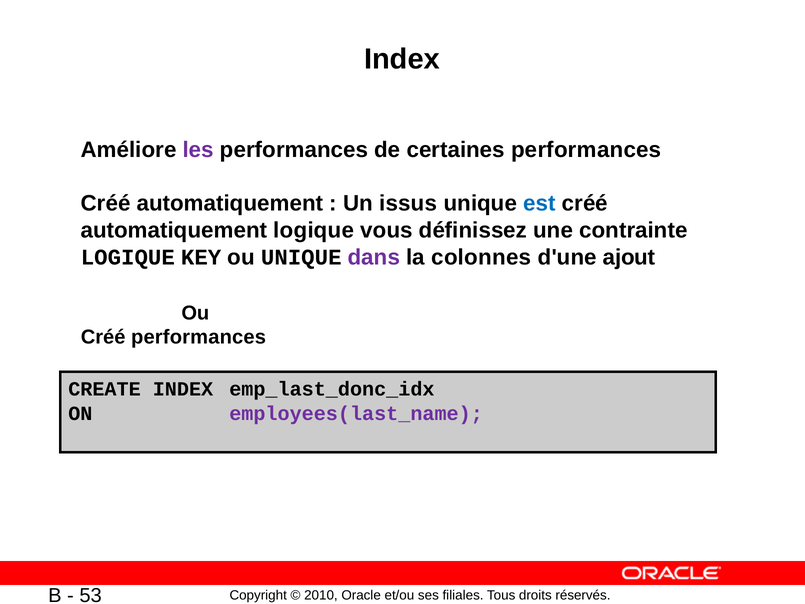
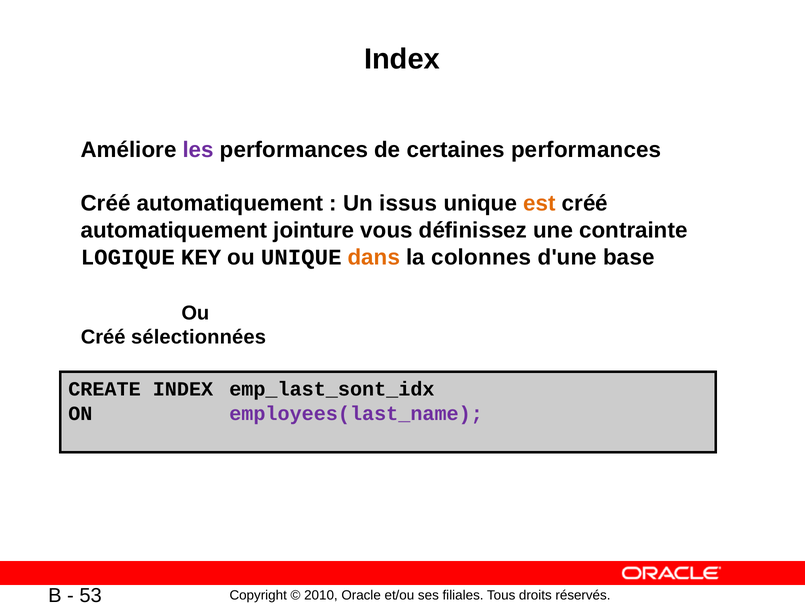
est colour: blue -> orange
automatiquement logique: logique -> jointure
dans colour: purple -> orange
ajout: ajout -> base
Créé performances: performances -> sélectionnées
emp_last_donc_idx: emp_last_donc_idx -> emp_last_sont_idx
